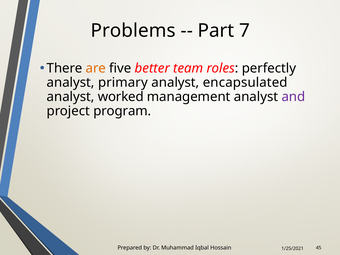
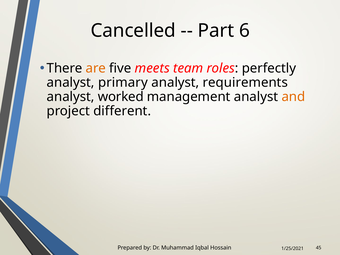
Problems: Problems -> Cancelled
7: 7 -> 6
better: better -> meets
encapsulated: encapsulated -> requirements
and colour: purple -> orange
program: program -> different
